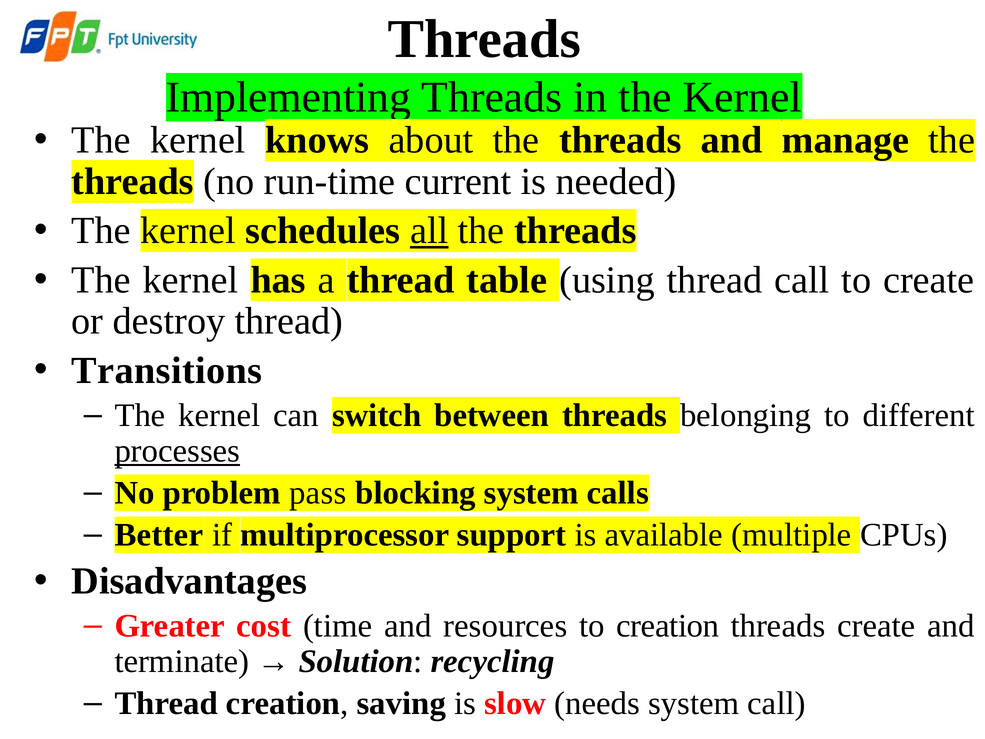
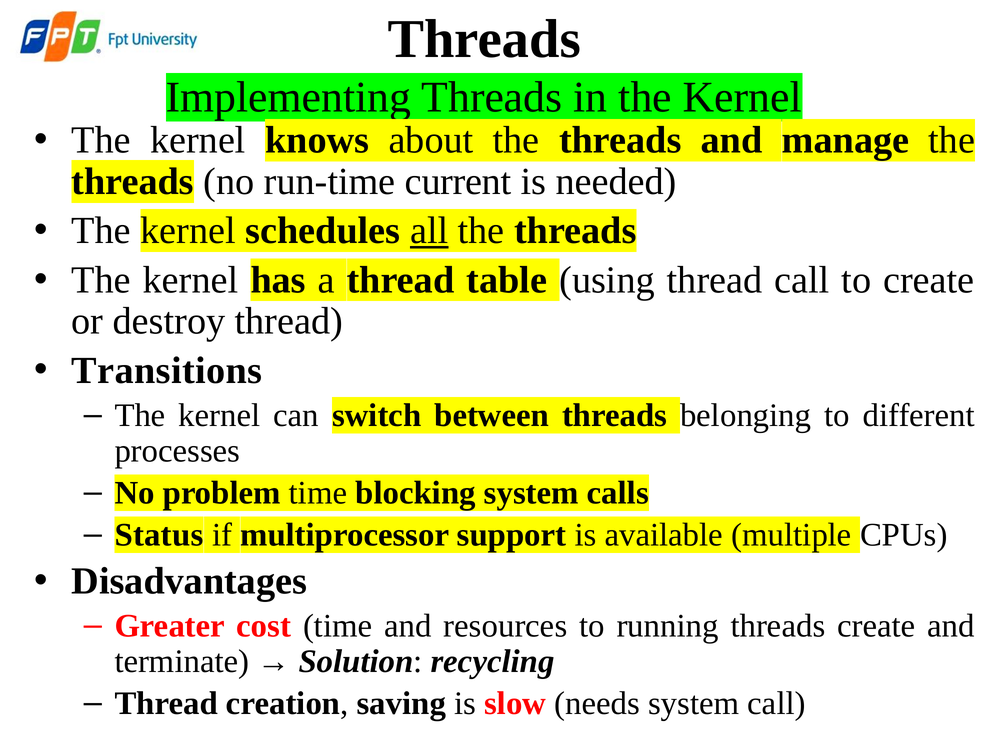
processes underline: present -> none
problem pass: pass -> time
Better: Better -> Status
to creation: creation -> running
